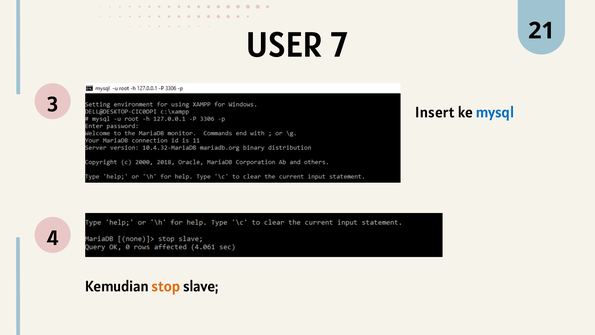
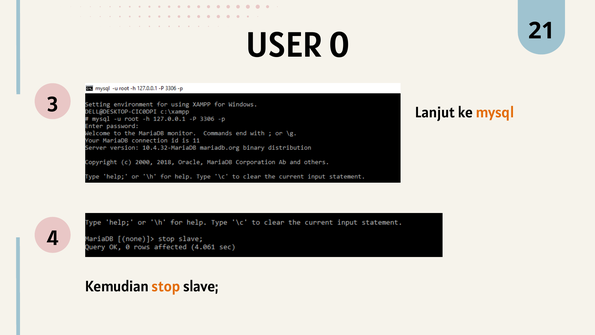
7: 7 -> 0
Insert: Insert -> Lanjut
mysql colour: blue -> orange
